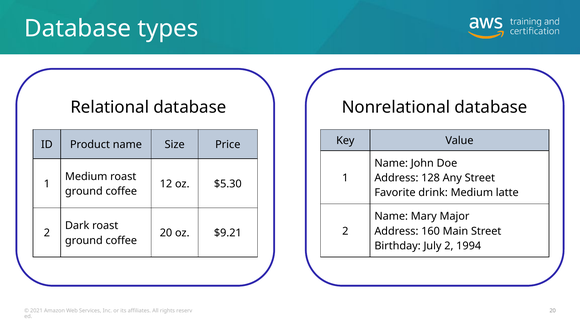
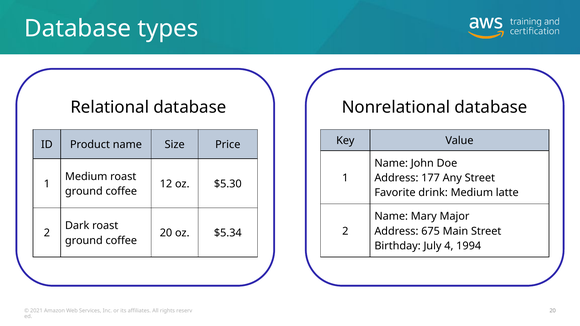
128: 128 -> 177
160: 160 -> 675
$9.21: $9.21 -> $5.34
July 2: 2 -> 4
